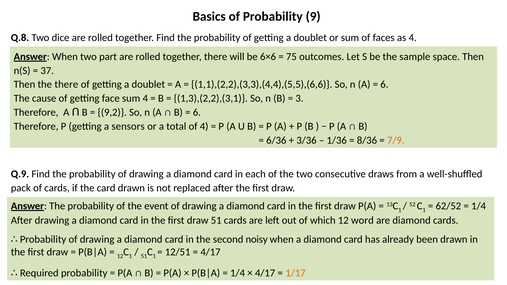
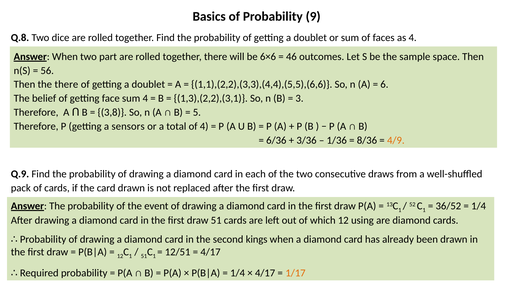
75: 75 -> 46
37: 37 -> 56
cause: cause -> belief
9,2: 9,2 -> 3,8
6 at (197, 112): 6 -> 5
7/9: 7/9 -> 4/9
62/52: 62/52 -> 36/52
word: word -> using
noisy: noisy -> kings
